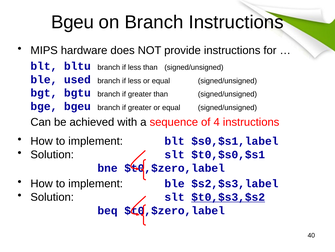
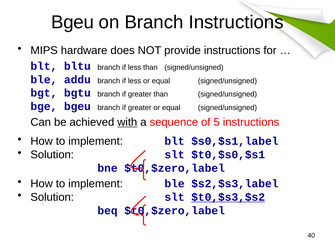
used: used -> addu
with underline: none -> present
4: 4 -> 5
